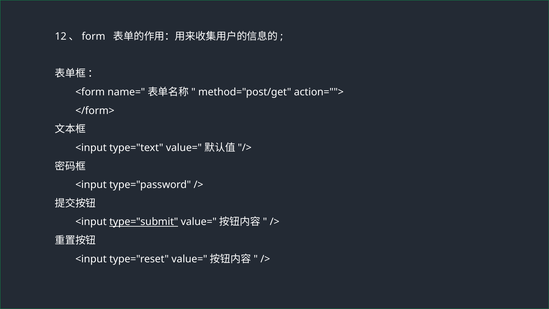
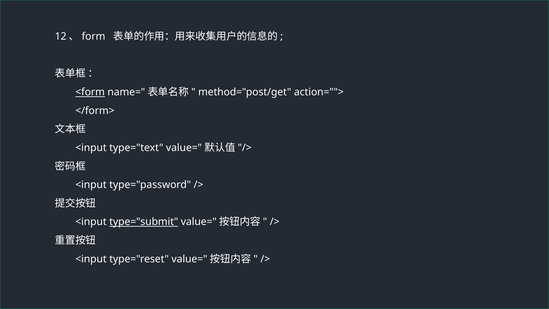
<form underline: none -> present
